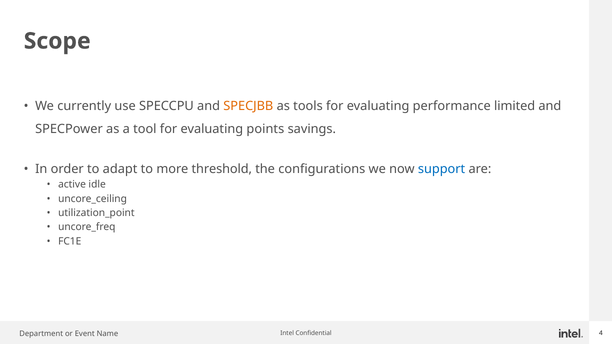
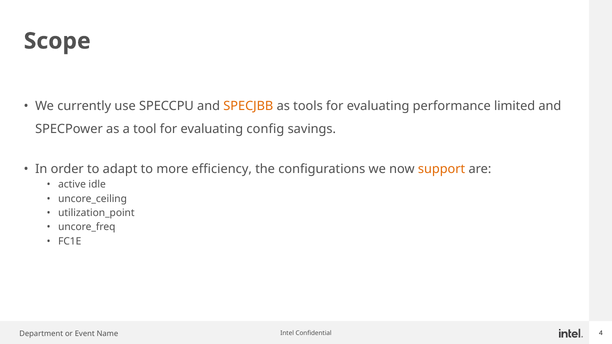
points: points -> config
threshold: threshold -> efficiency
support colour: blue -> orange
